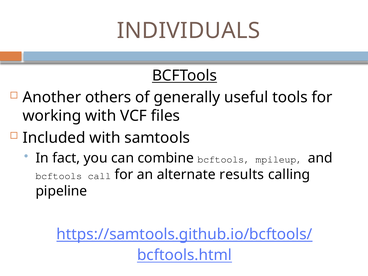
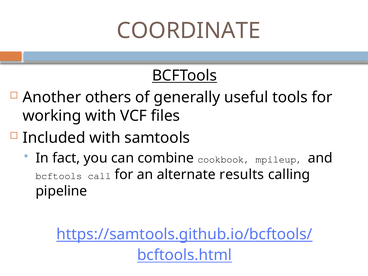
INDIVIDUALS: INDIVIDUALS -> COORDINATE
combine bcftools: bcftools -> cookbook
